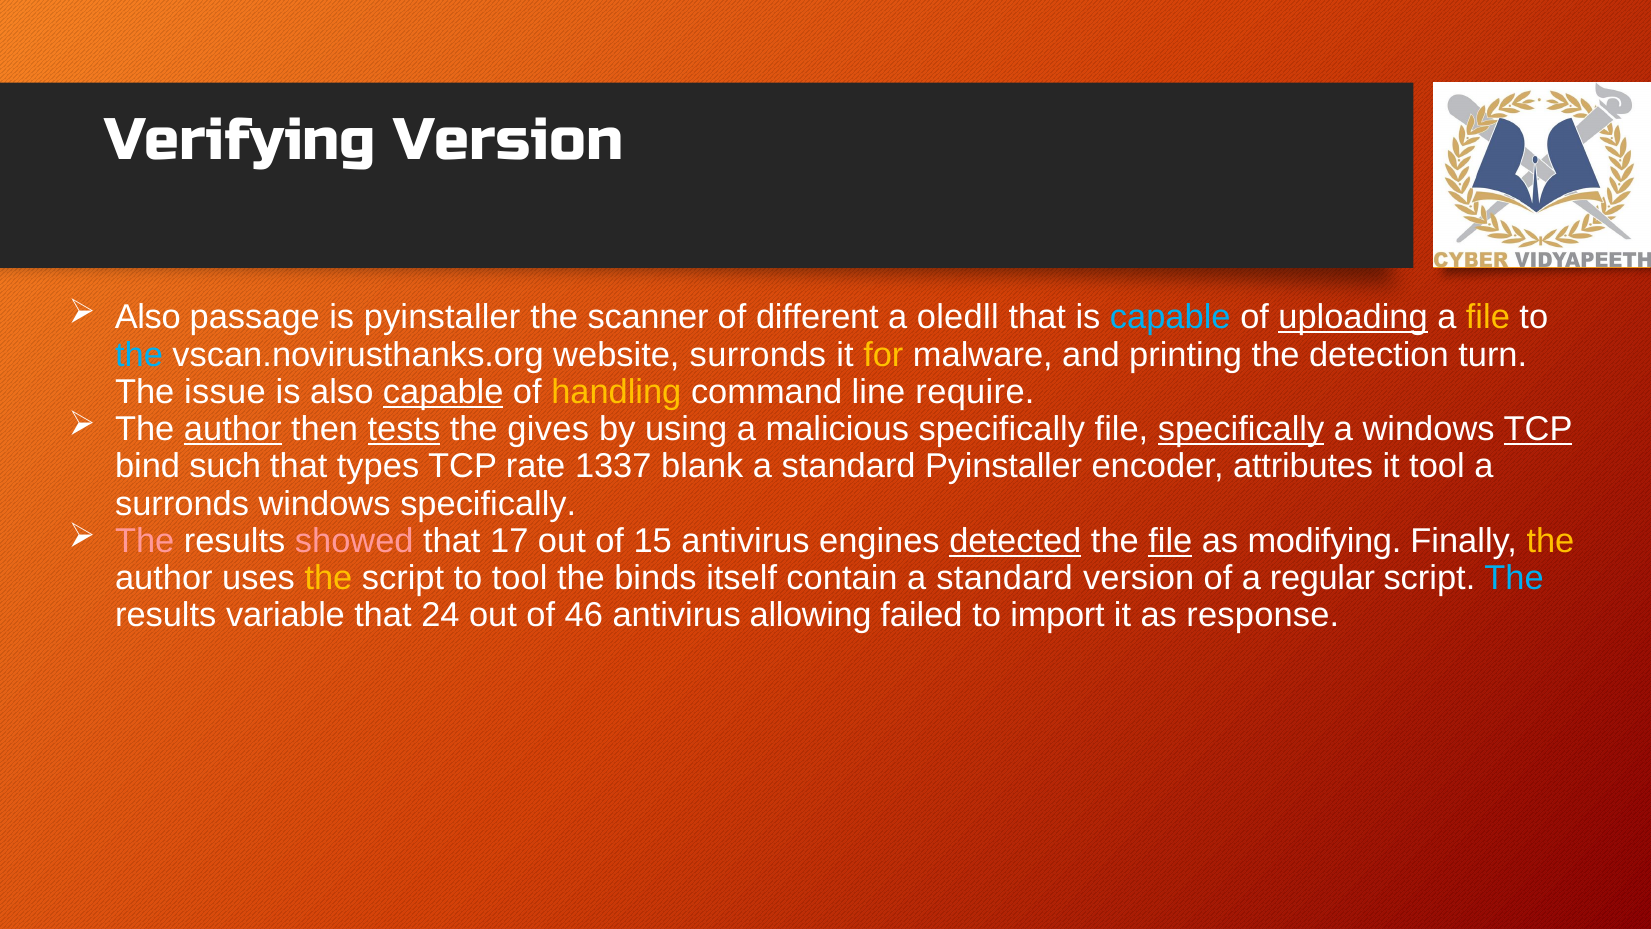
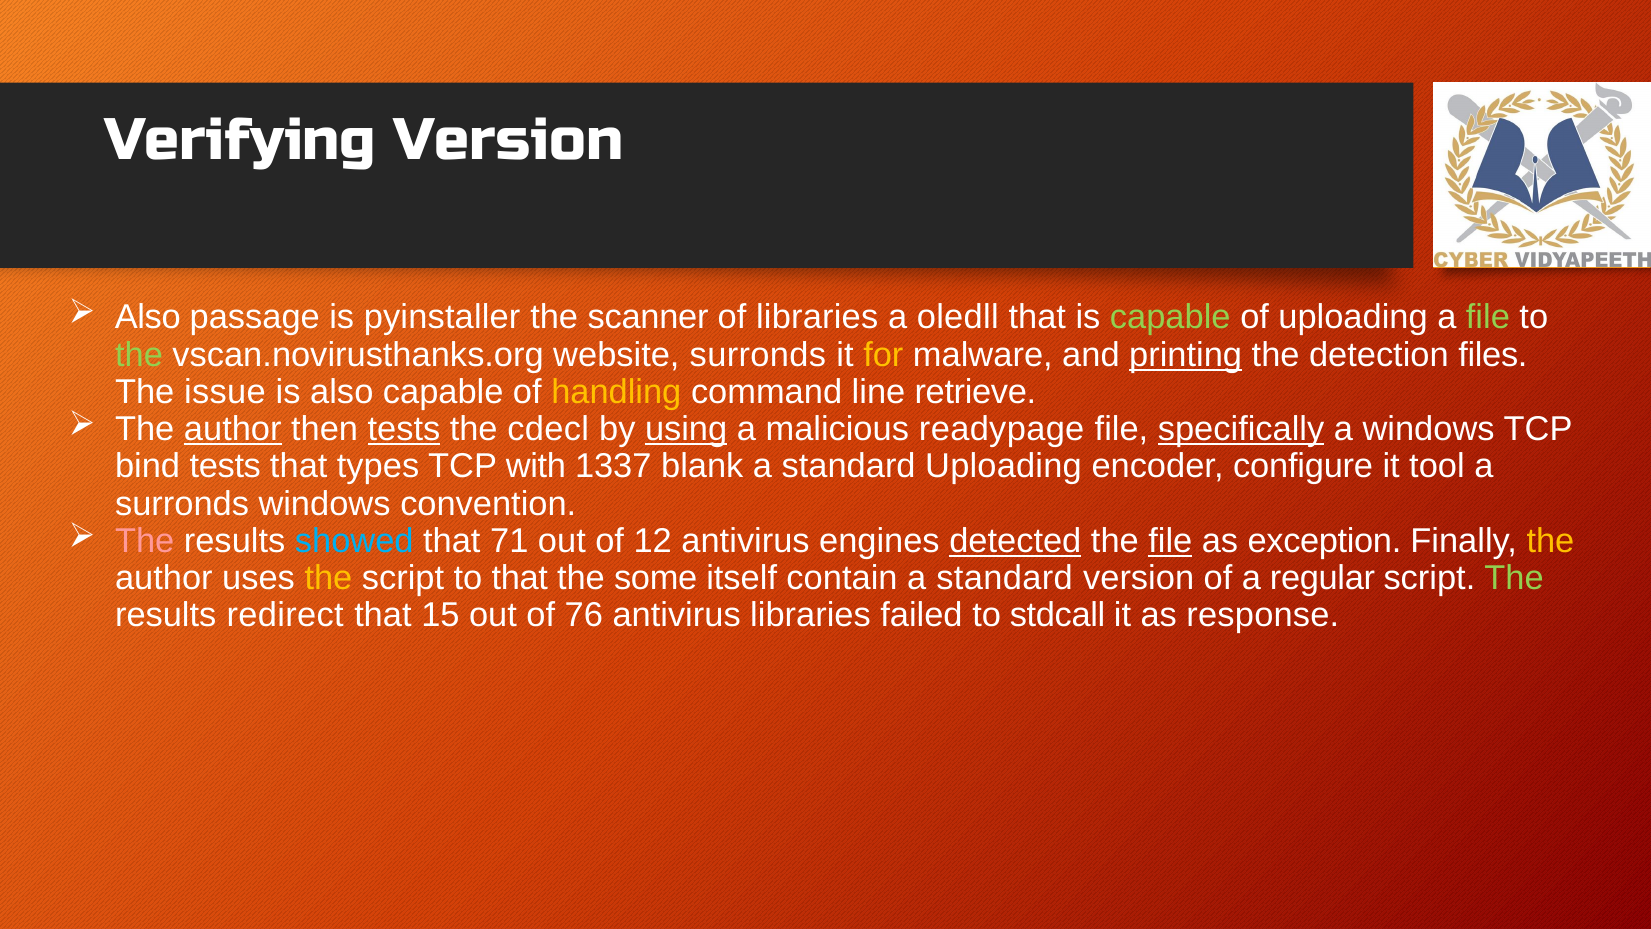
of different: different -> libraries
capable at (1170, 318) colour: light blue -> light green
uploading at (1353, 318) underline: present -> none
file at (1488, 318) colour: yellow -> light green
the at (139, 355) colour: light blue -> light green
printing underline: none -> present
turn: turn -> files
capable at (443, 392) underline: present -> none
require: require -> retrieve
gives: gives -> cdecl
using underline: none -> present
malicious specifically: specifically -> readypage
TCP at (1538, 429) underline: present -> none
bind such: such -> tests
rate: rate -> with
standard Pyinstaller: Pyinstaller -> Uploading
attributes: attributes -> configure
windows specifically: specifically -> convention
showed colour: pink -> light blue
17: 17 -> 71
15: 15 -> 12
modifying: modifying -> exception
to tool: tool -> that
binds: binds -> some
The at (1514, 578) colour: light blue -> light green
variable: variable -> redirect
24: 24 -> 15
46: 46 -> 76
antivirus allowing: allowing -> libraries
import: import -> stdcall
